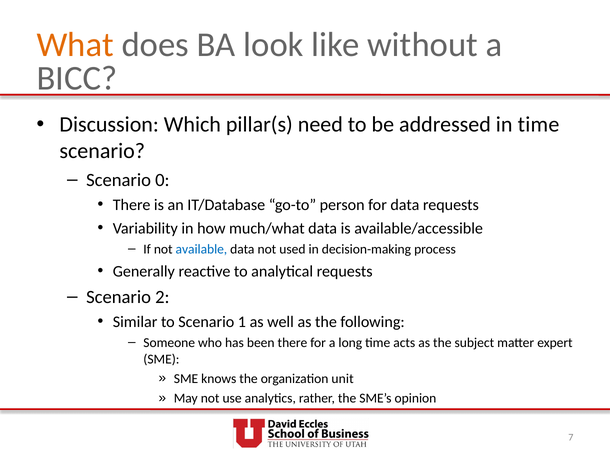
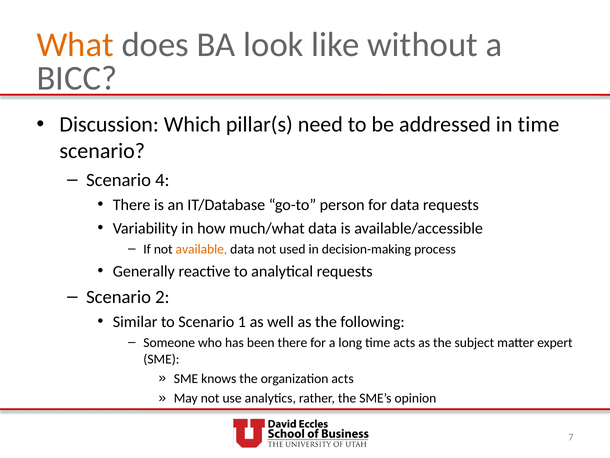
0: 0 -> 4
available colour: blue -> orange
organization unit: unit -> acts
